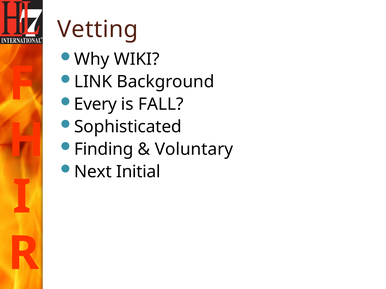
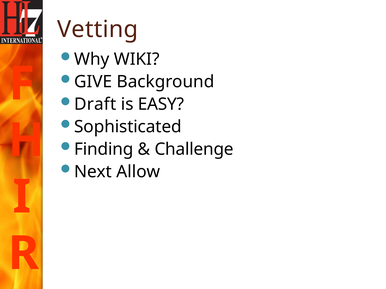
LINK: LINK -> GIVE
Every: Every -> Draft
FALL: FALL -> EASY
Voluntary: Voluntary -> Challenge
Initial: Initial -> Allow
